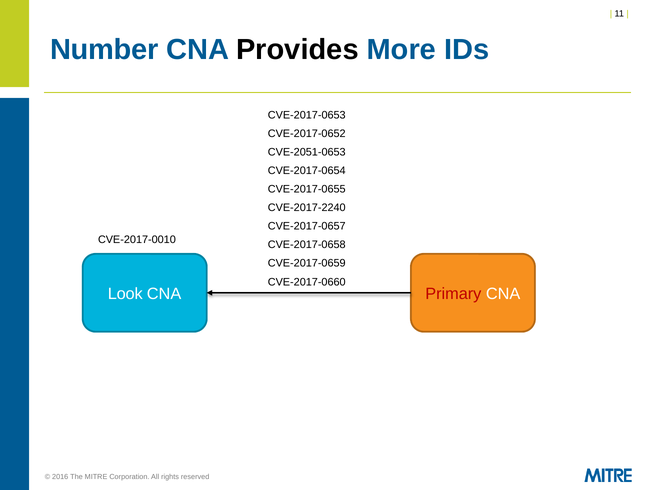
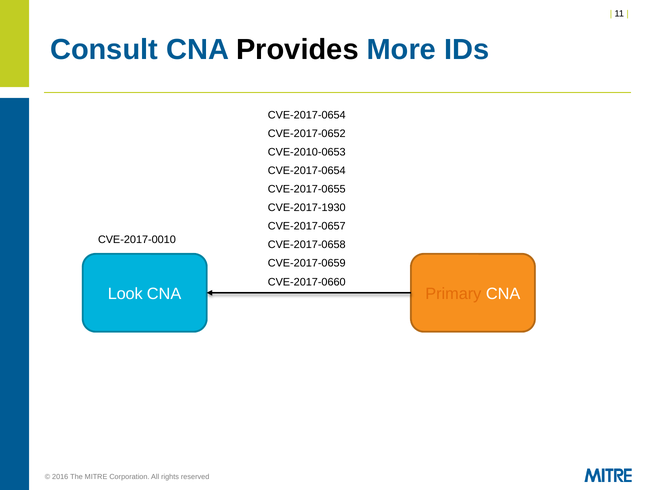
Number: Number -> Consult
CVE-2017-0653 at (307, 115): CVE-2017-0653 -> CVE-2017-0654
CVE-2051-0653: CVE-2051-0653 -> CVE-2010-0653
CVE-2017-2240: CVE-2017-2240 -> CVE-2017-1930
Primary colour: red -> orange
